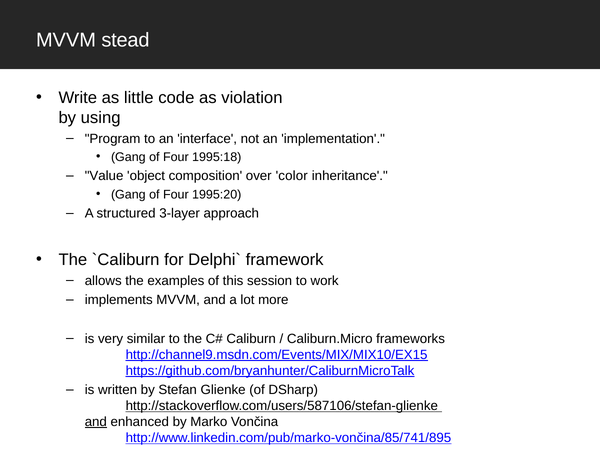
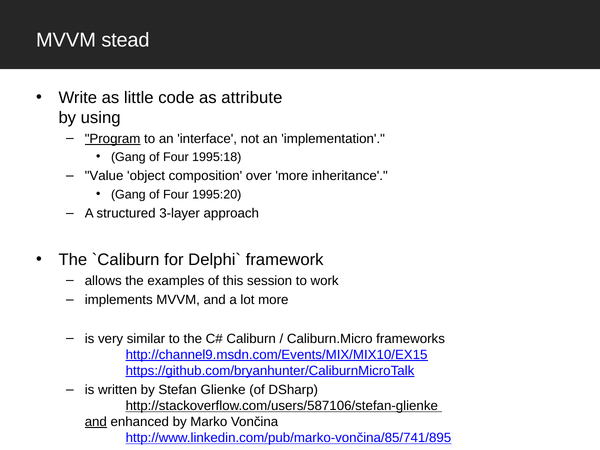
violation: violation -> attribute
Program underline: none -> present
over color: color -> more
